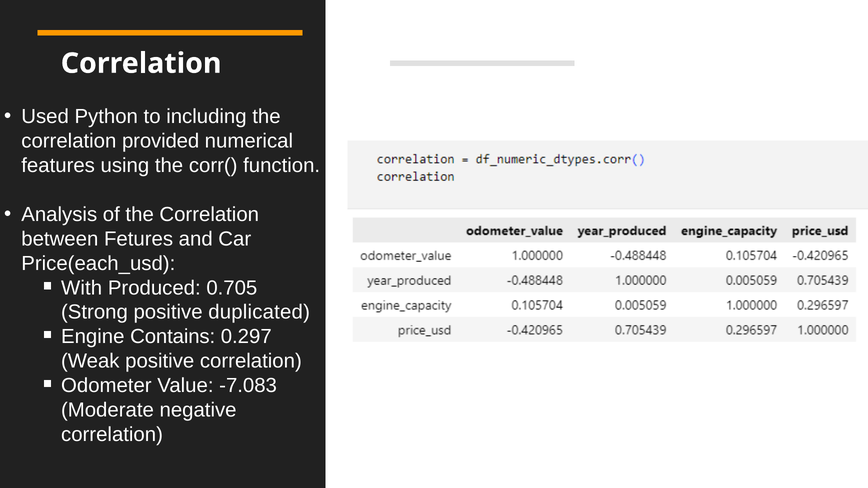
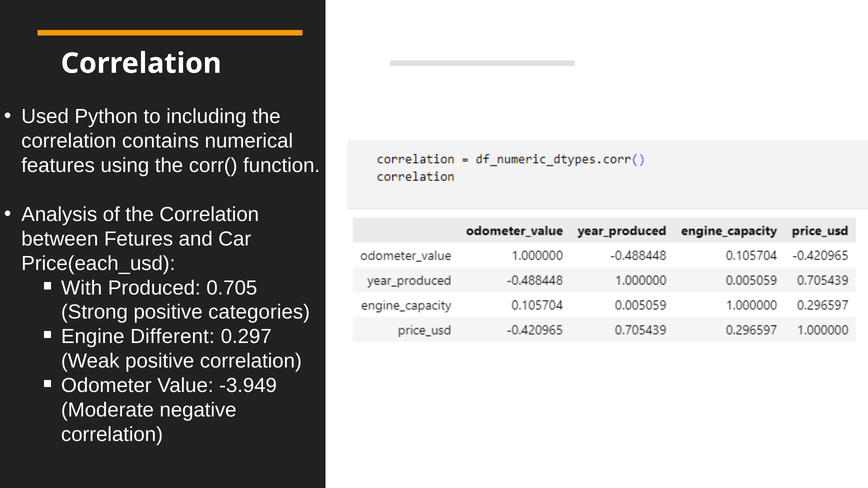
provided: provided -> contains
duplicated: duplicated -> categories
Contains: Contains -> Different
-7.083: -7.083 -> -3.949
